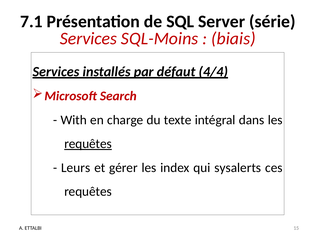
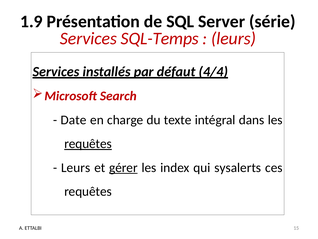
7.1: 7.1 -> 1.9
SQL-Moins: SQL-Moins -> SQL-Temps
biais at (233, 39): biais -> leurs
With: With -> Date
gérer underline: none -> present
